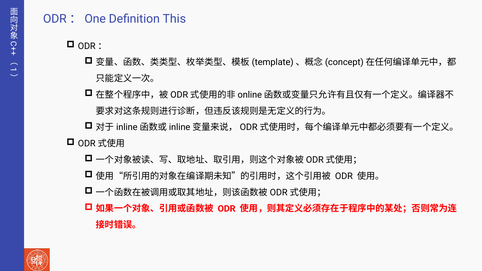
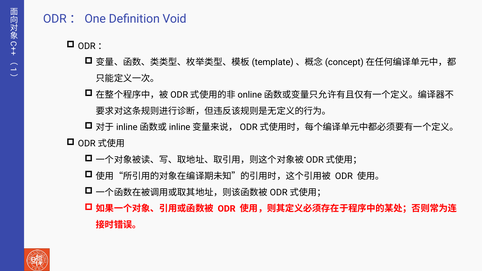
This: This -> Void
